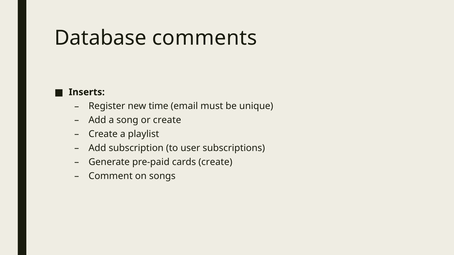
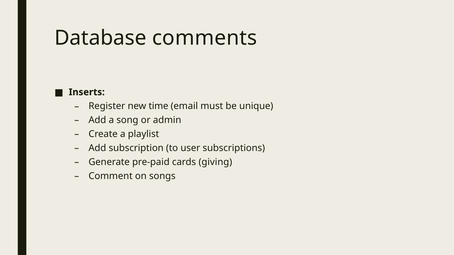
or create: create -> admin
cards create: create -> giving
